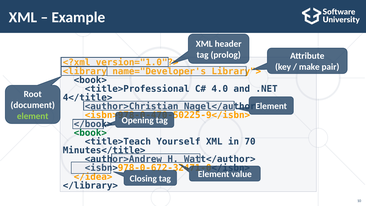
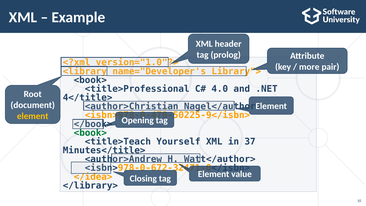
make: make -> more
element at (33, 116) colour: light green -> yellow
70: 70 -> 37
